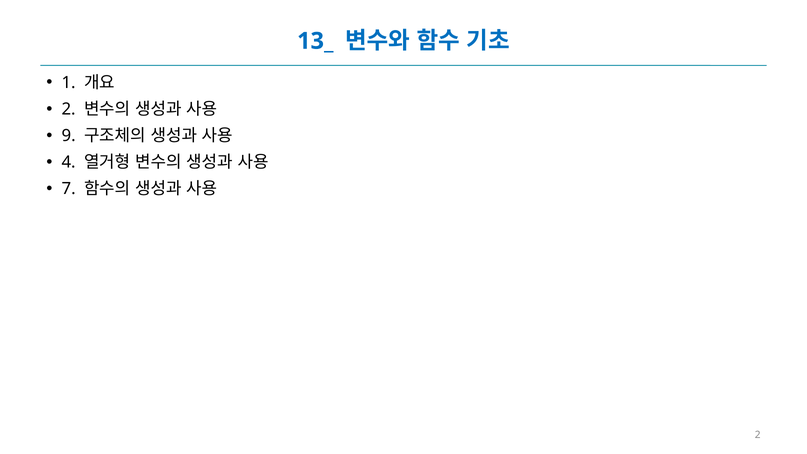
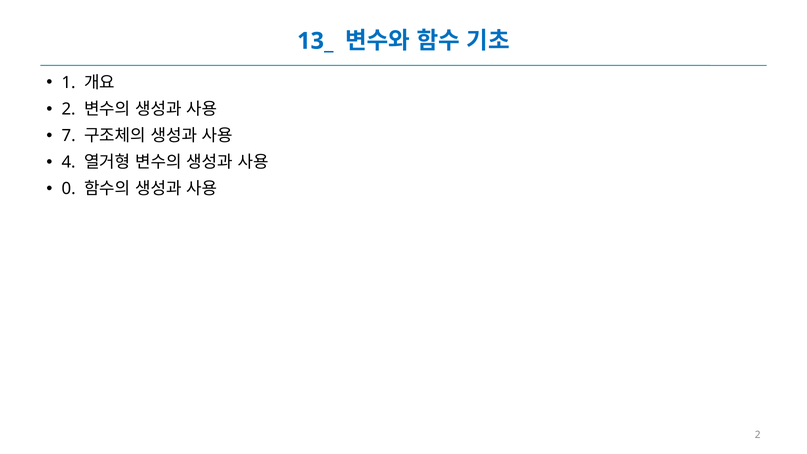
9: 9 -> 7
7: 7 -> 0
